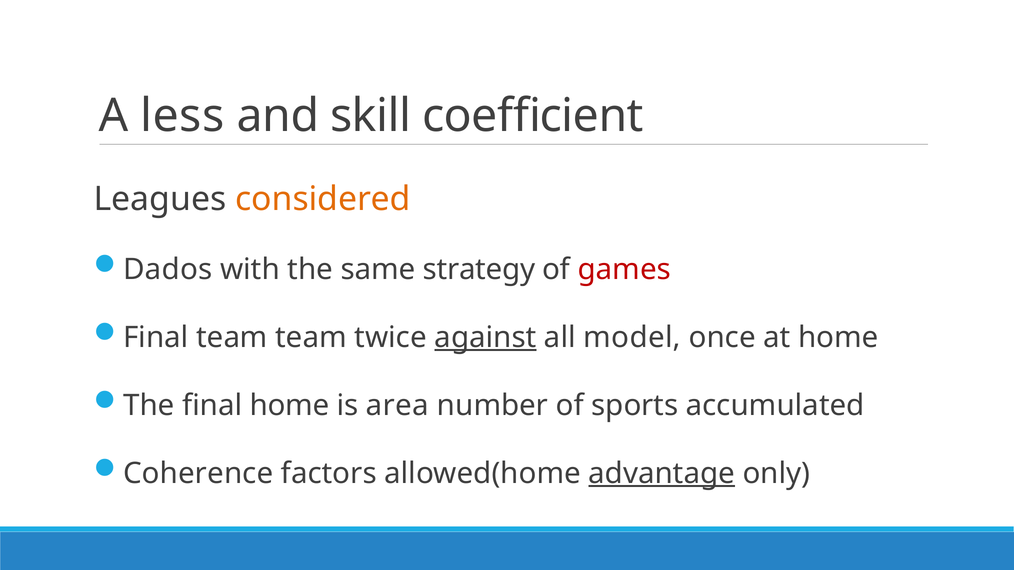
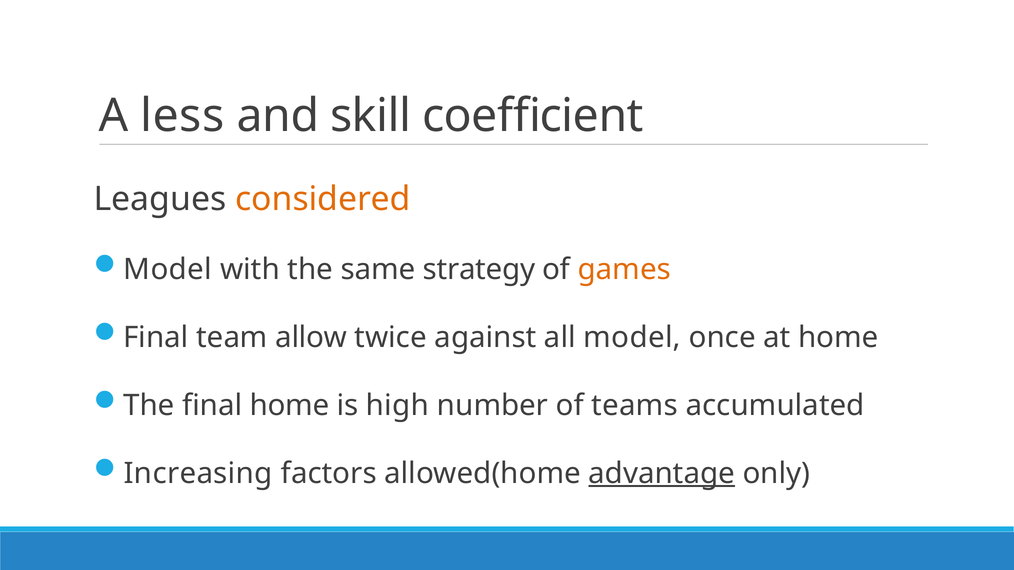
Dados at (168, 269): Dados -> Model
games colour: red -> orange
team team: team -> allow
against underline: present -> none
area: area -> high
sports: sports -> teams
Coherence: Coherence -> Increasing
